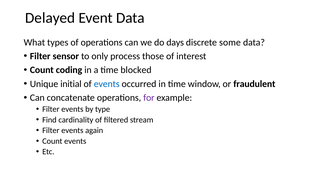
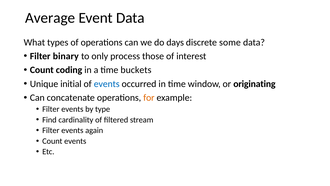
Delayed: Delayed -> Average
sensor: sensor -> binary
blocked: blocked -> buckets
fraudulent: fraudulent -> originating
for colour: purple -> orange
